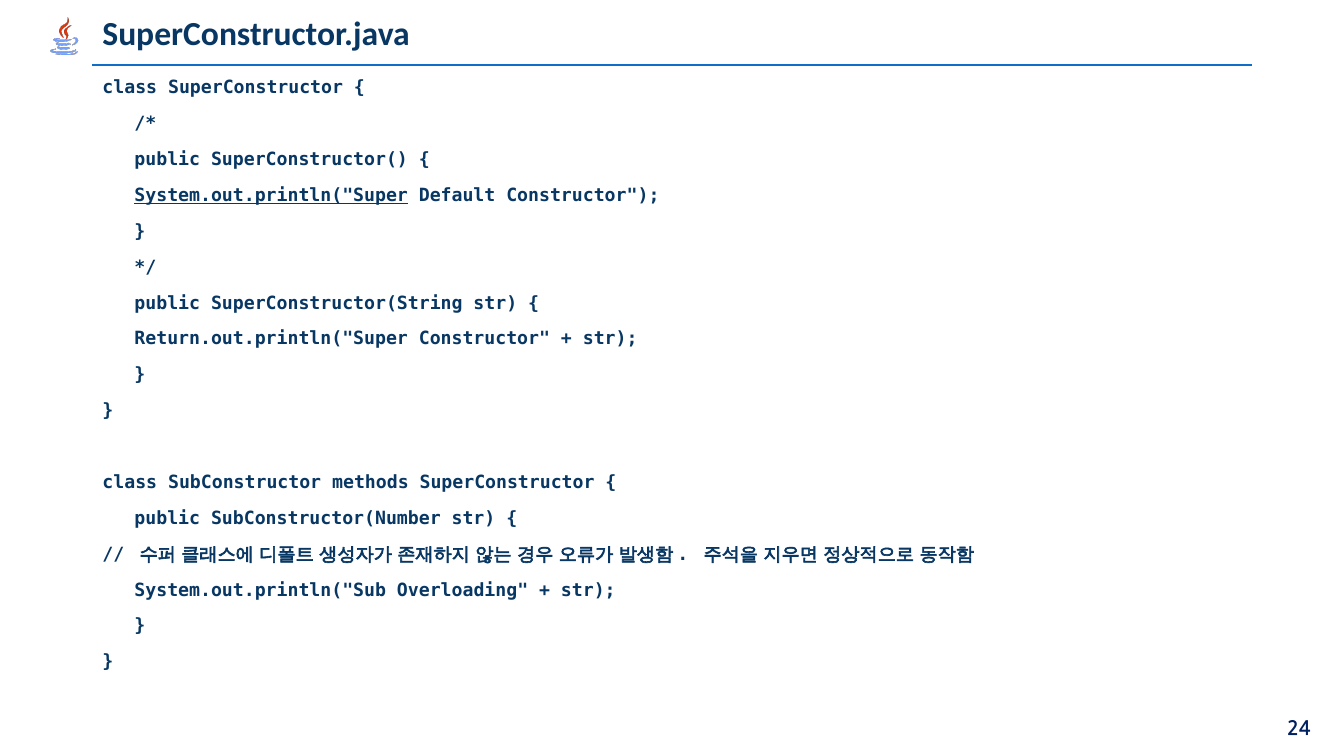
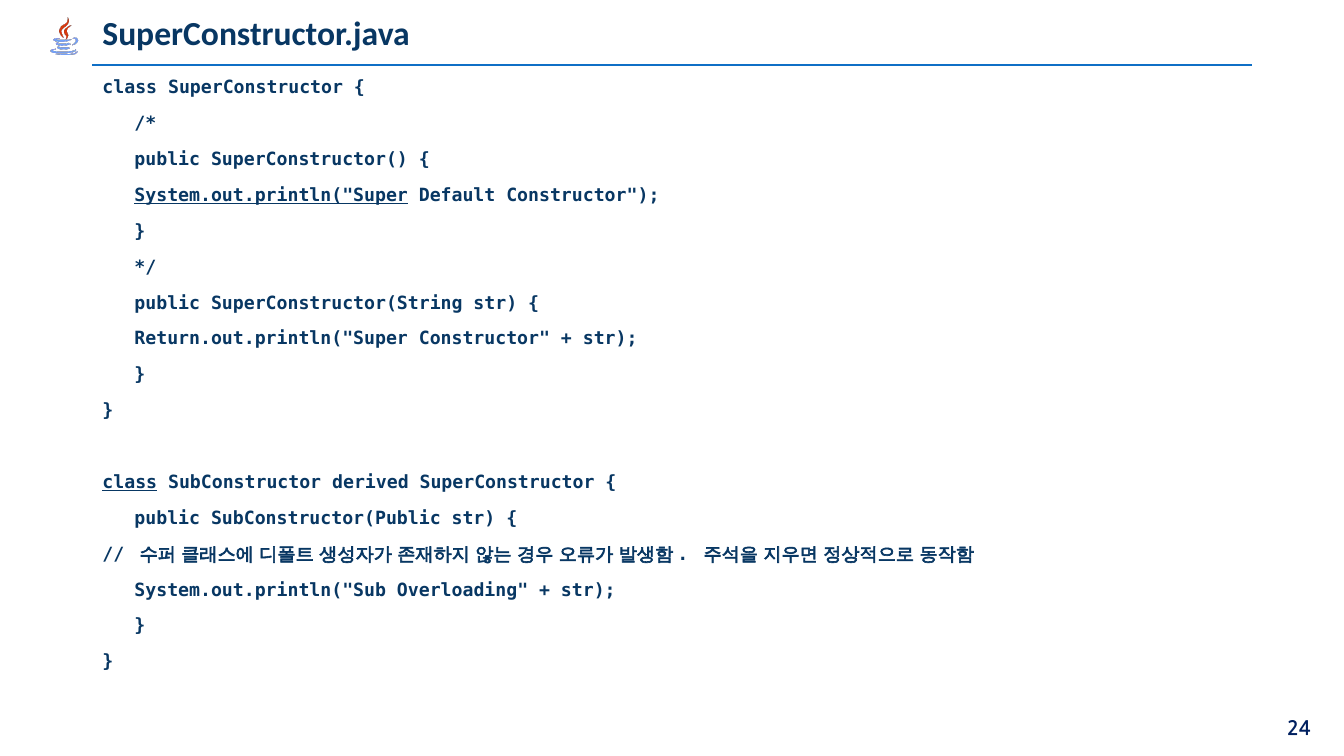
class at (130, 482) underline: none -> present
methods: methods -> derived
SubConstructor(Number: SubConstructor(Number -> SubConstructor(Public
